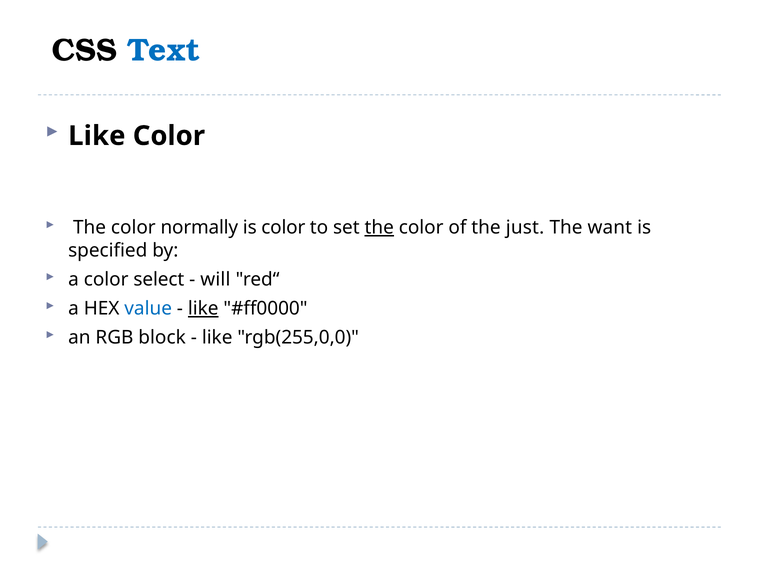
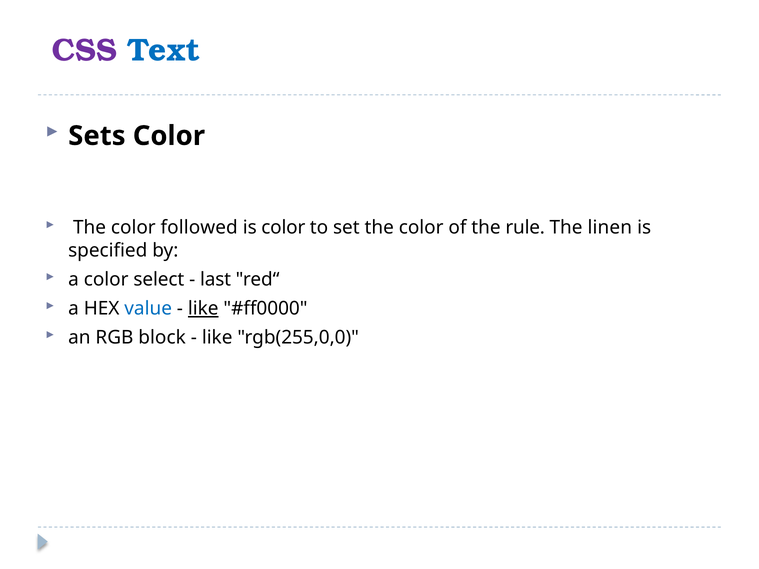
CSS colour: black -> purple
Like at (97, 136): Like -> Sets
normally: normally -> followed
the at (379, 228) underline: present -> none
just: just -> rule
want: want -> linen
will: will -> last
